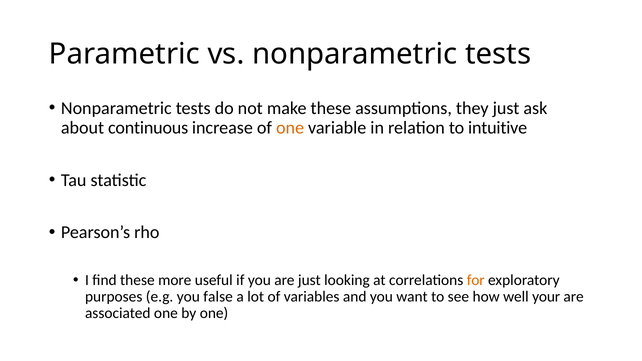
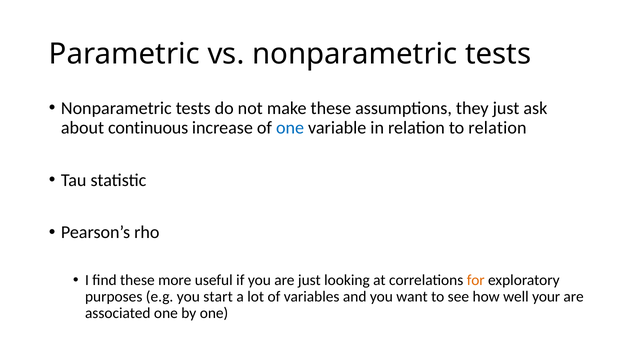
one at (290, 128) colour: orange -> blue
to intuitive: intuitive -> relation
false: false -> start
